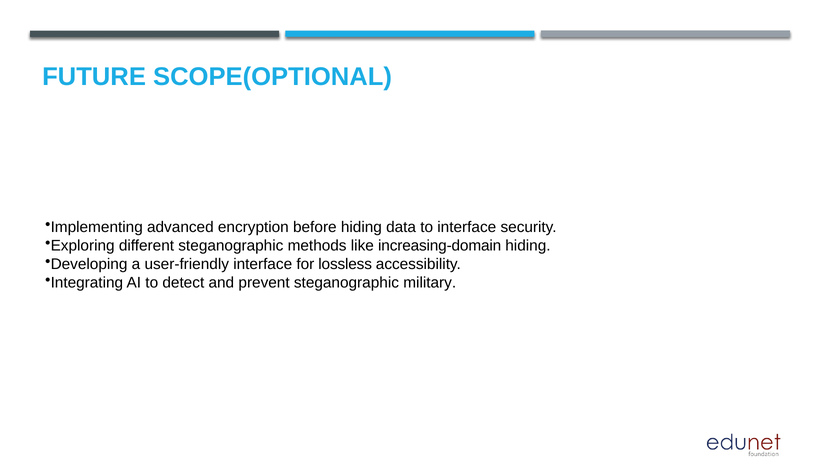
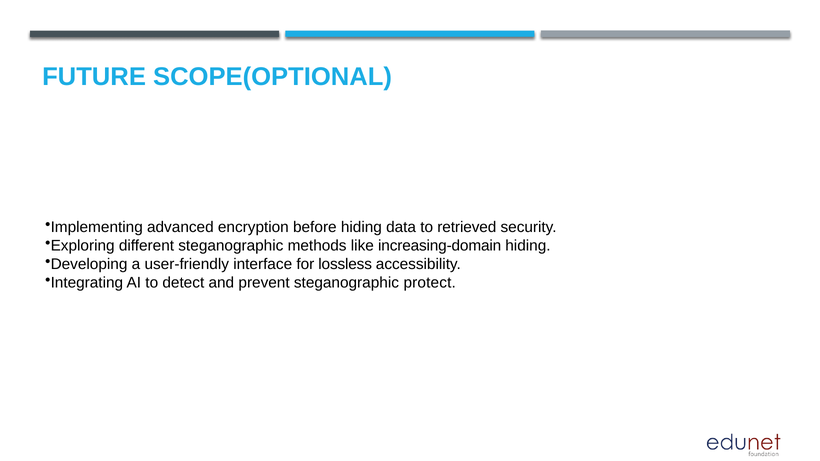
to interface: interface -> retrieved
military: military -> protect
